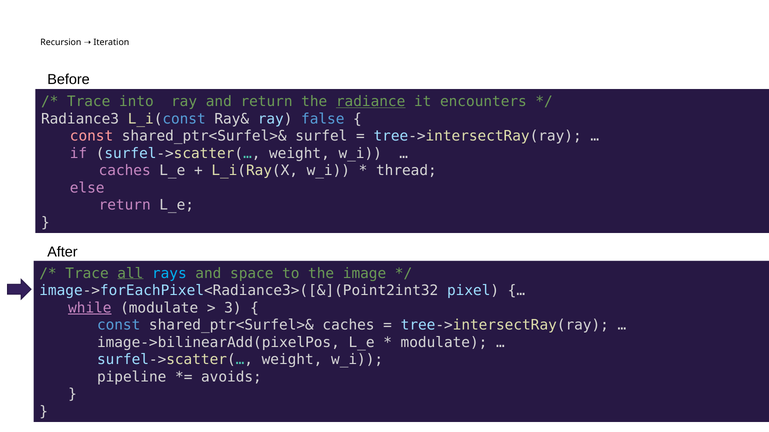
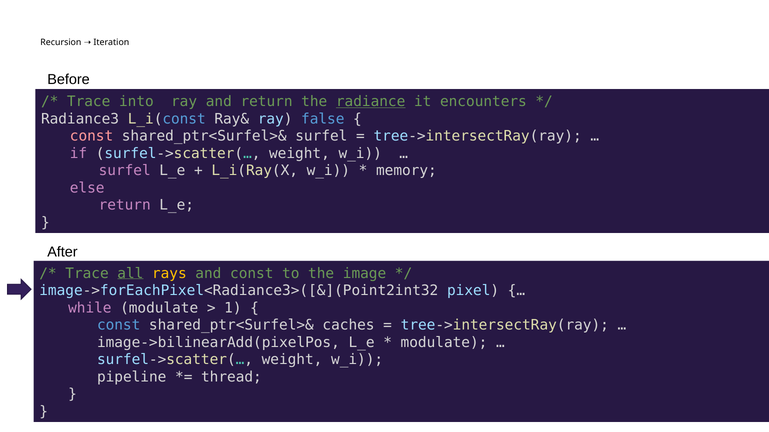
caches at (125, 171): caches -> surfel
thread: thread -> memory
rays colour: light blue -> yellow
and space: space -> const
while underline: present -> none
3: 3 -> 1
avoids: avoids -> thread
